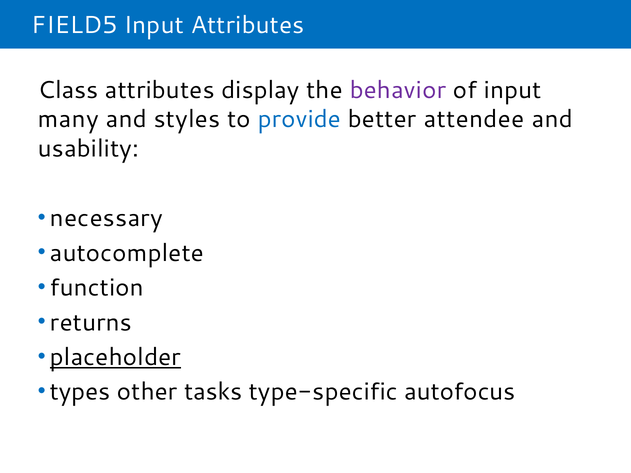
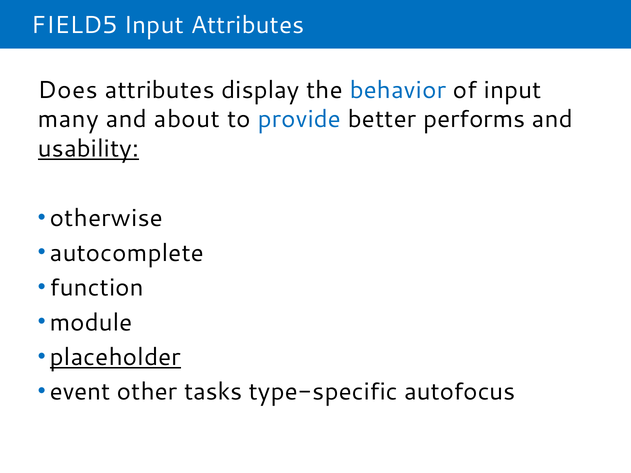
Class: Class -> Does
behavior colour: purple -> blue
styles: styles -> about
attendee: attendee -> performs
usability underline: none -> present
necessary: necessary -> otherwise
returns: returns -> module
types: types -> event
